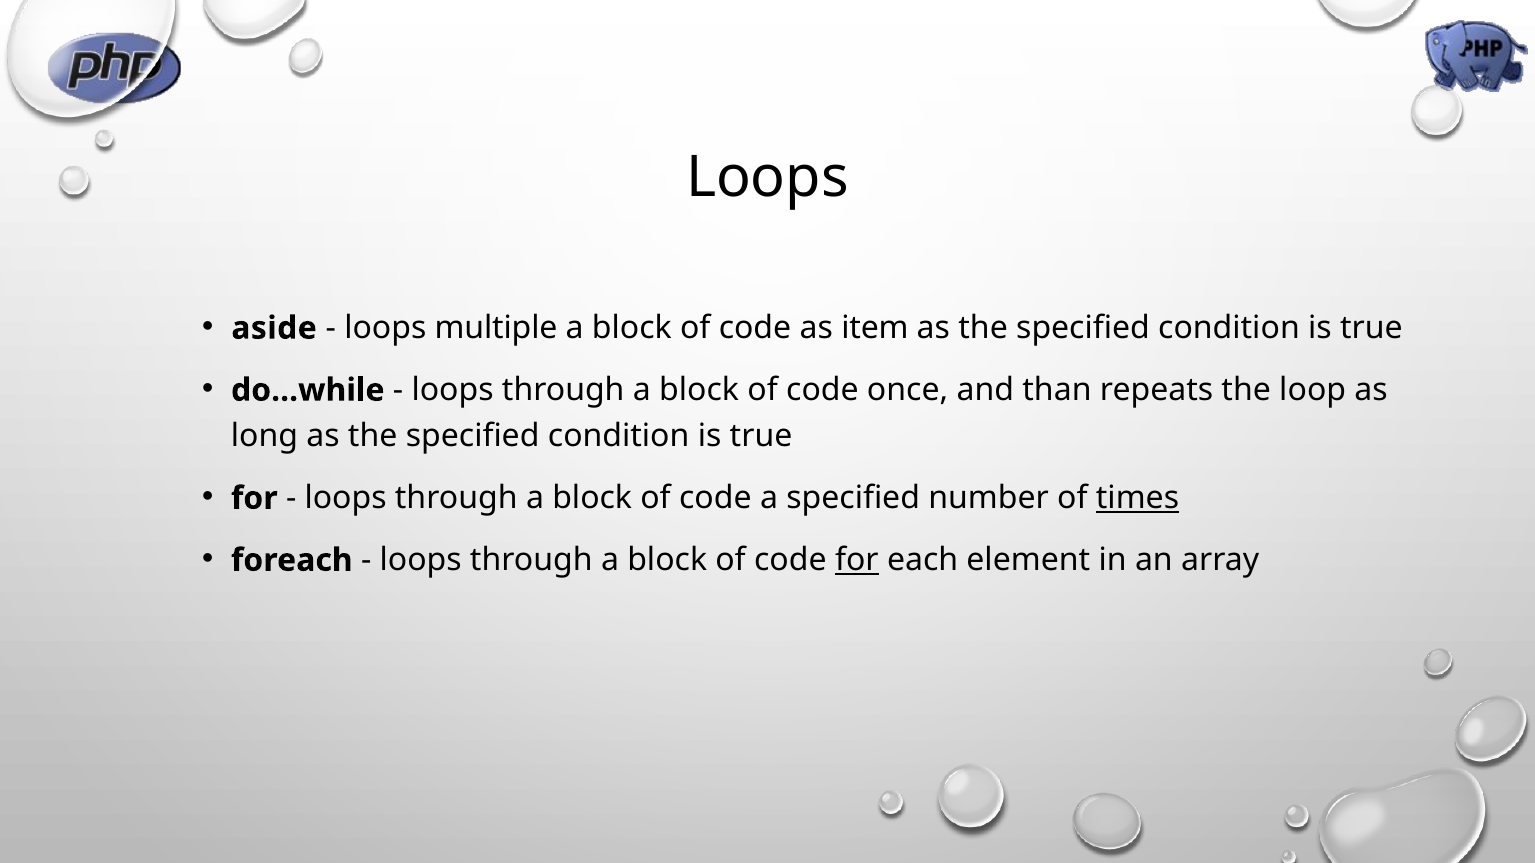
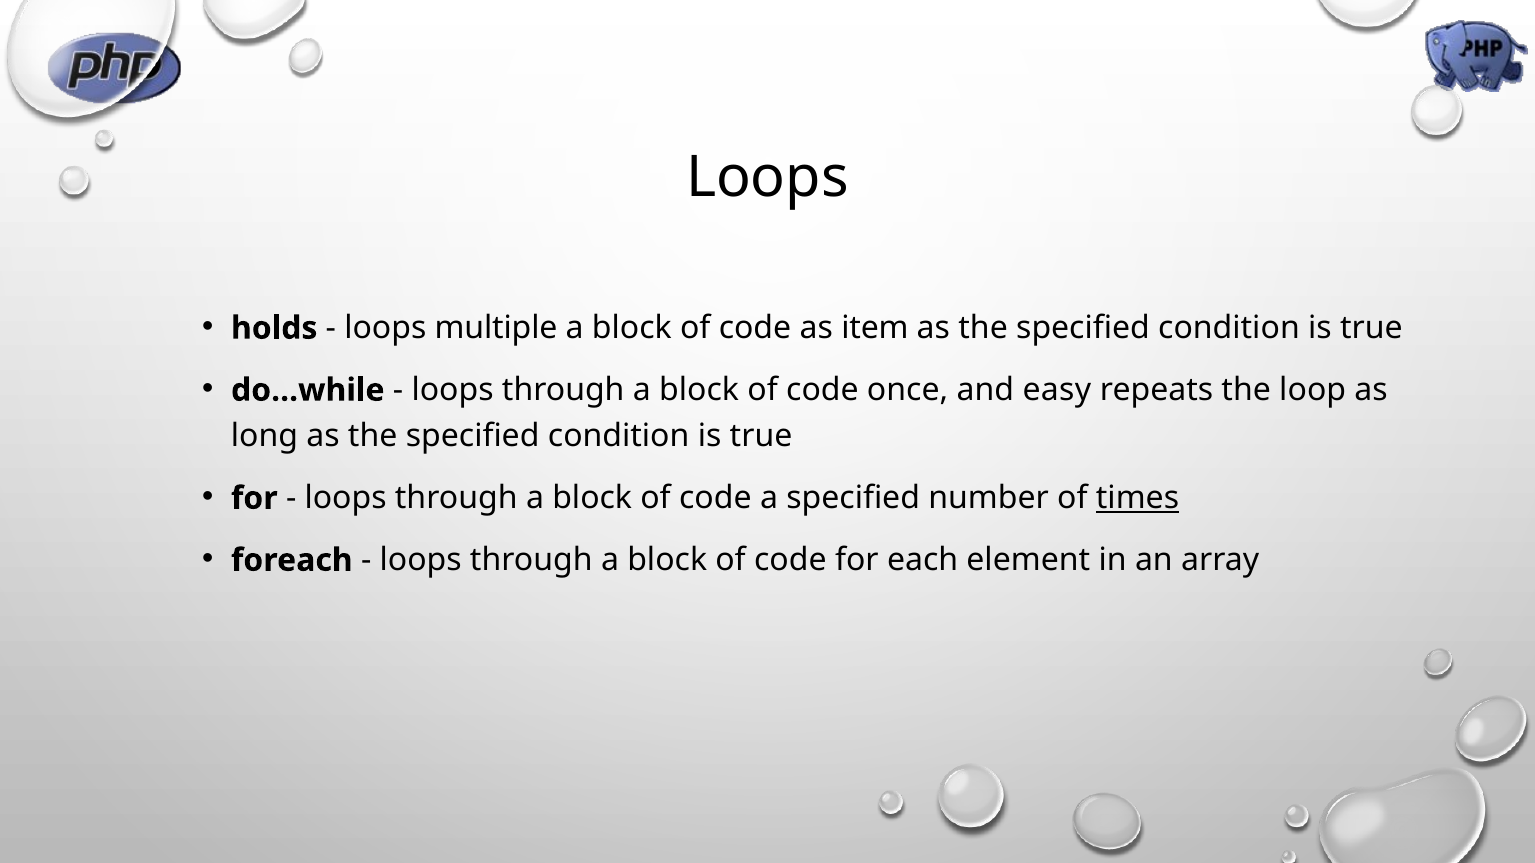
aside: aside -> holds
than: than -> easy
for at (857, 561) underline: present -> none
